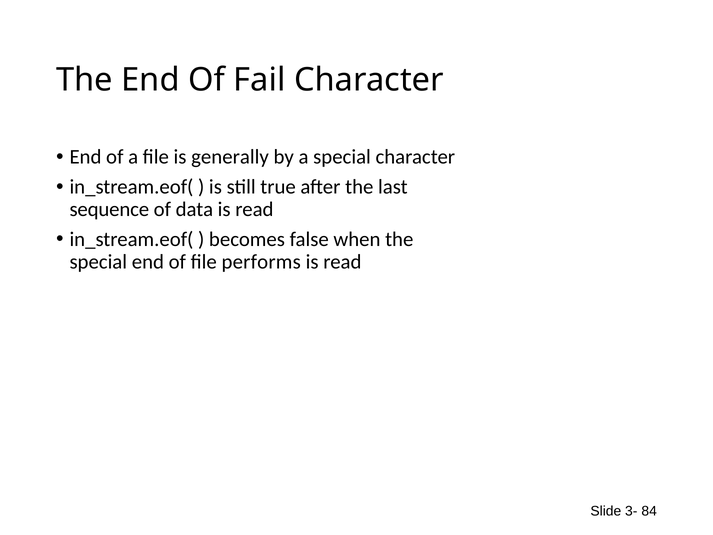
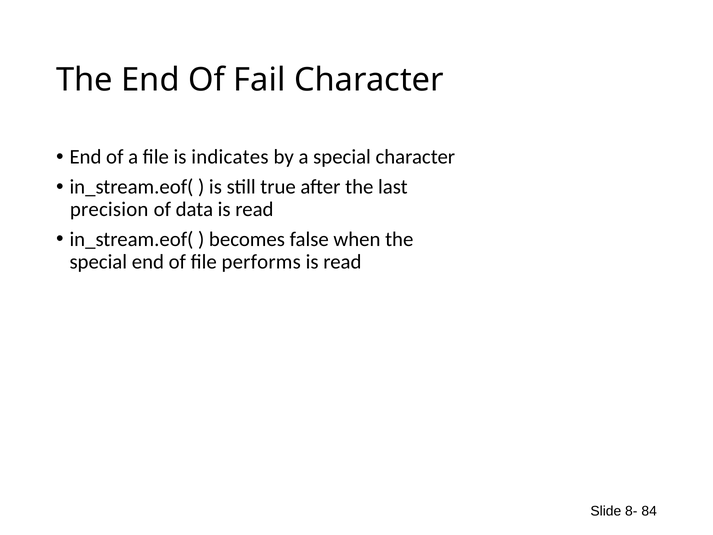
generally: generally -> indicates
sequence: sequence -> precision
3-: 3- -> 8-
